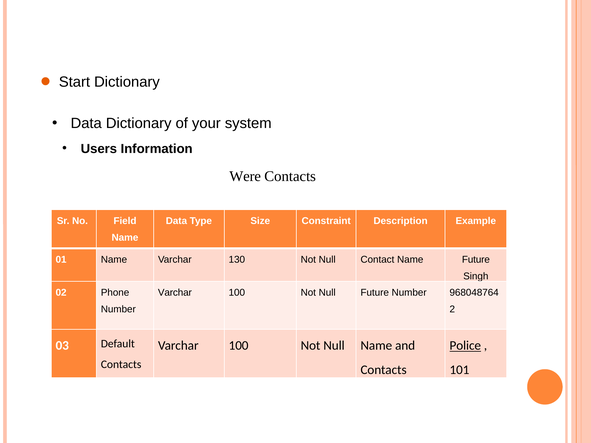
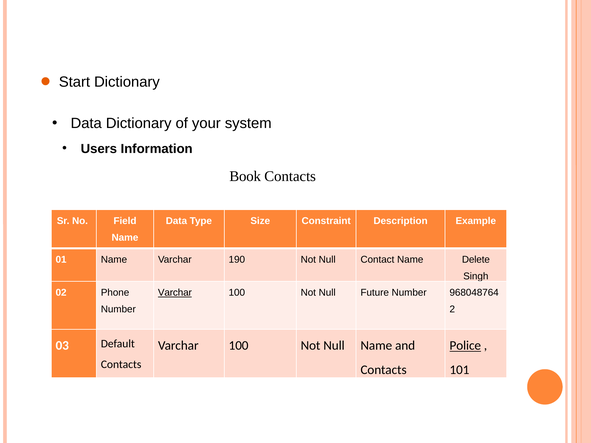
Were: Were -> Book
130: 130 -> 190
Name Future: Future -> Delete
Varchar at (175, 293) underline: none -> present
